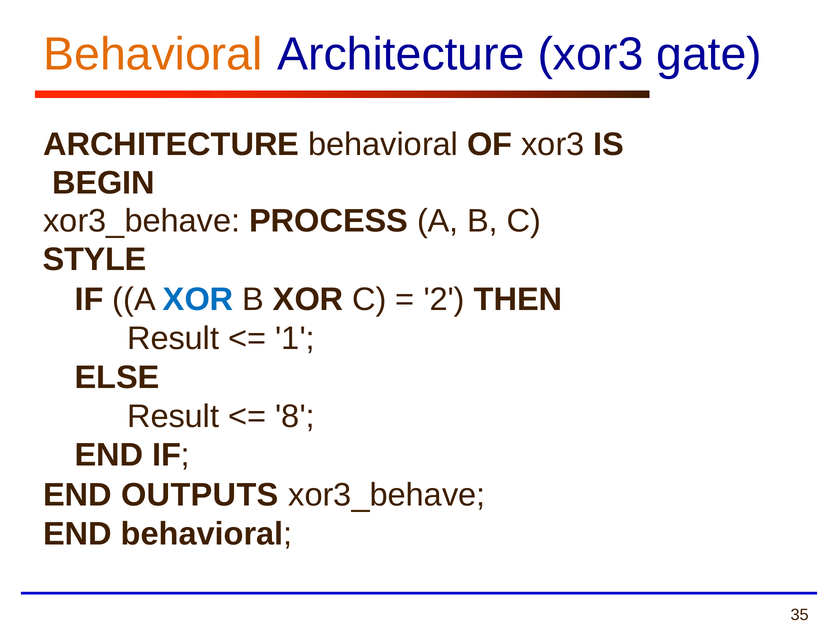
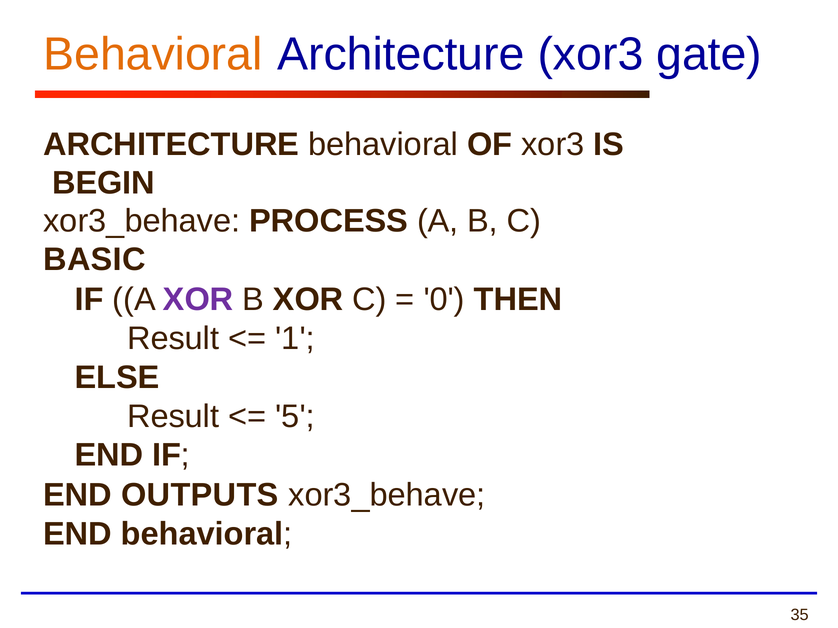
STYLE: STYLE -> BASIC
XOR at (198, 300) colour: blue -> purple
2: 2 -> 0
8: 8 -> 5
